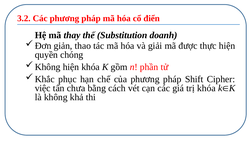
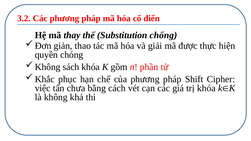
doanh: doanh -> chống
Không hiện: hiện -> sách
